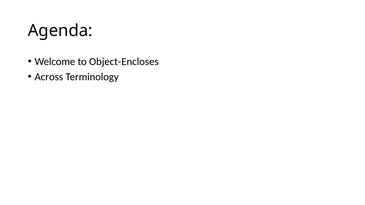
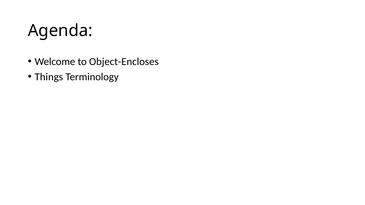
Across: Across -> Things
